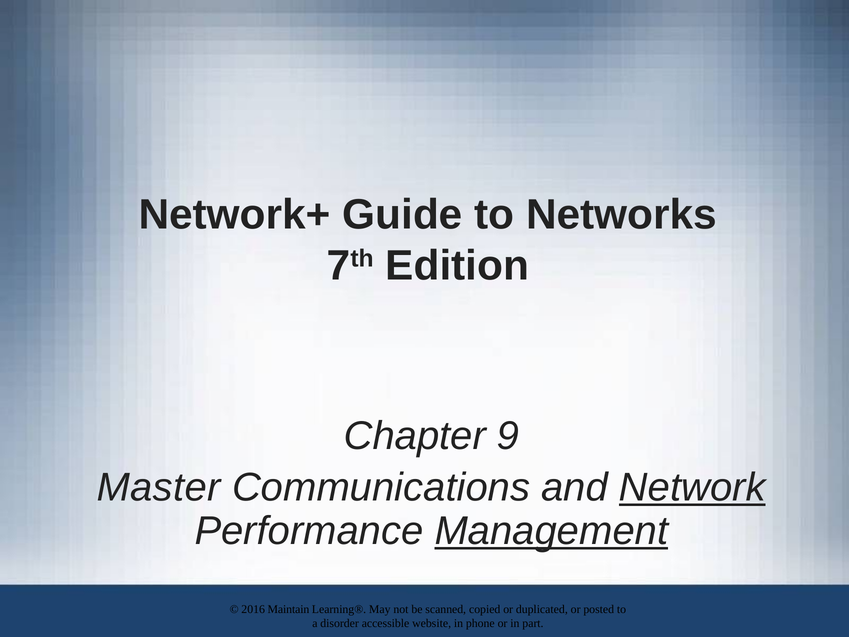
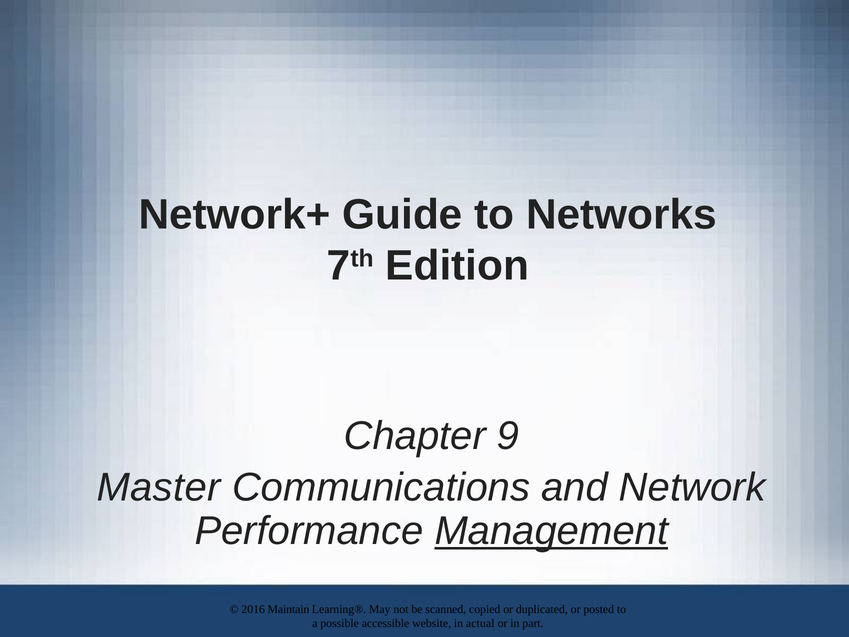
Network underline: present -> none
disorder: disorder -> possible
phone: phone -> actual
